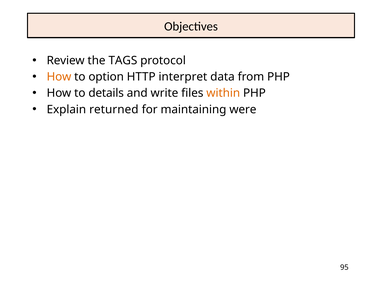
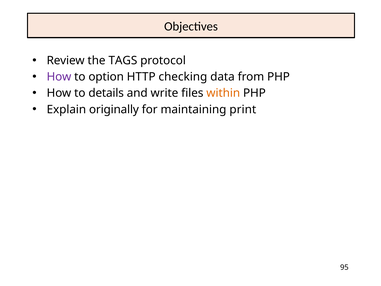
How at (59, 77) colour: orange -> purple
interpret: interpret -> checking
returned: returned -> originally
were: were -> print
